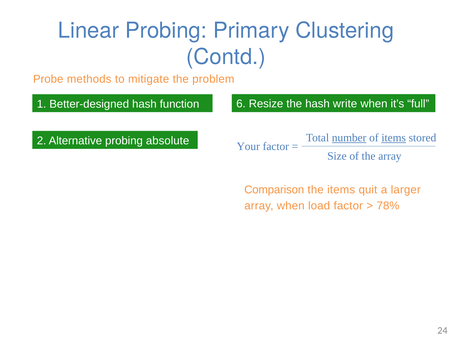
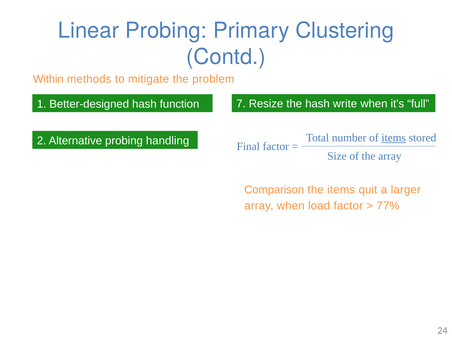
Probe: Probe -> Within
6: 6 -> 7
number underline: present -> none
absolute: absolute -> handling
Your: Your -> Final
78%: 78% -> 77%
